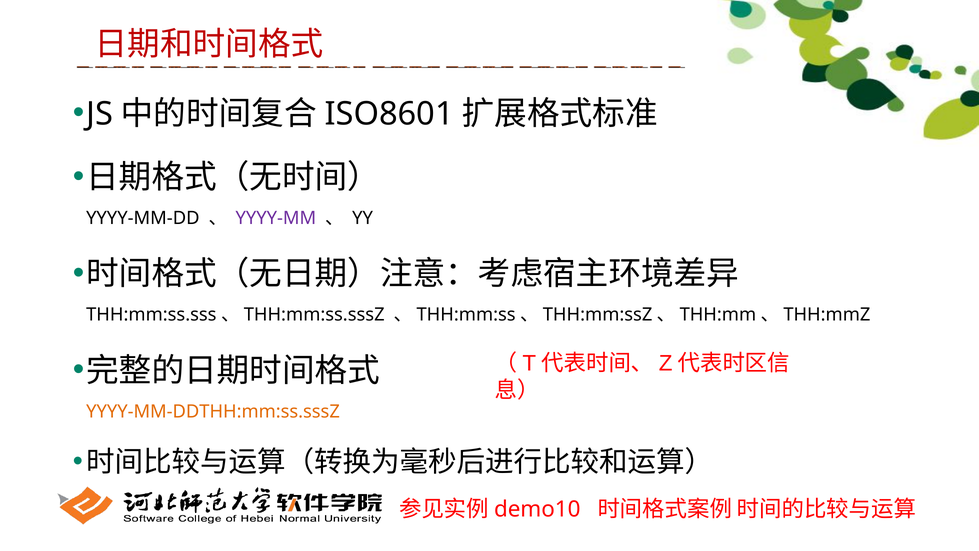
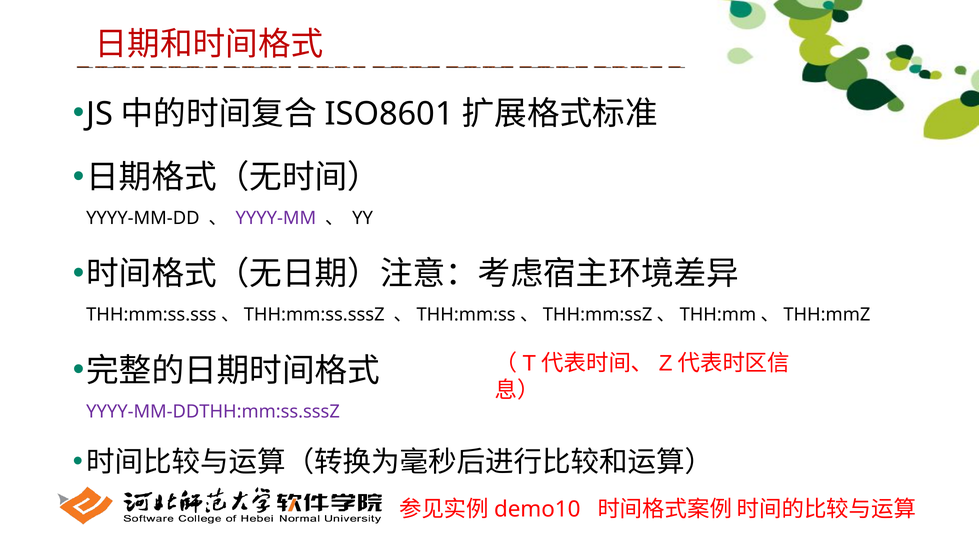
YYYY-MM-DDTHH:mm:ss.sssZ colour: orange -> purple
